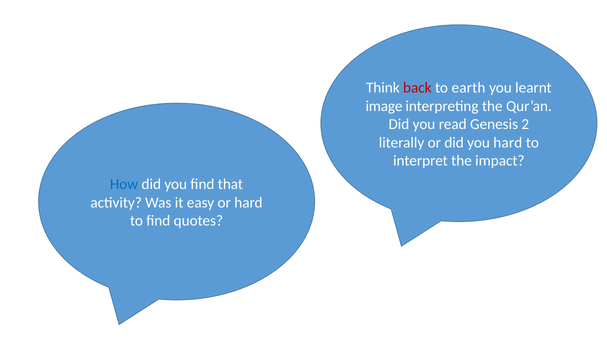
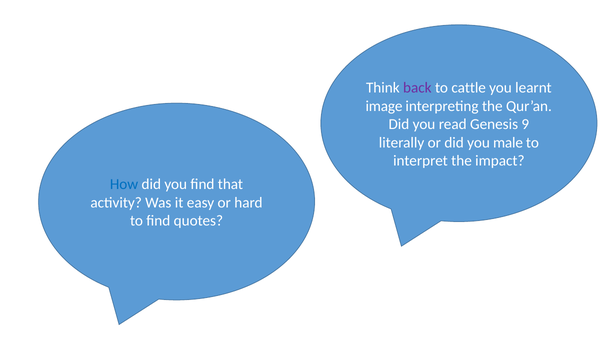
back colour: red -> purple
earth: earth -> cattle
2: 2 -> 9
you hard: hard -> male
